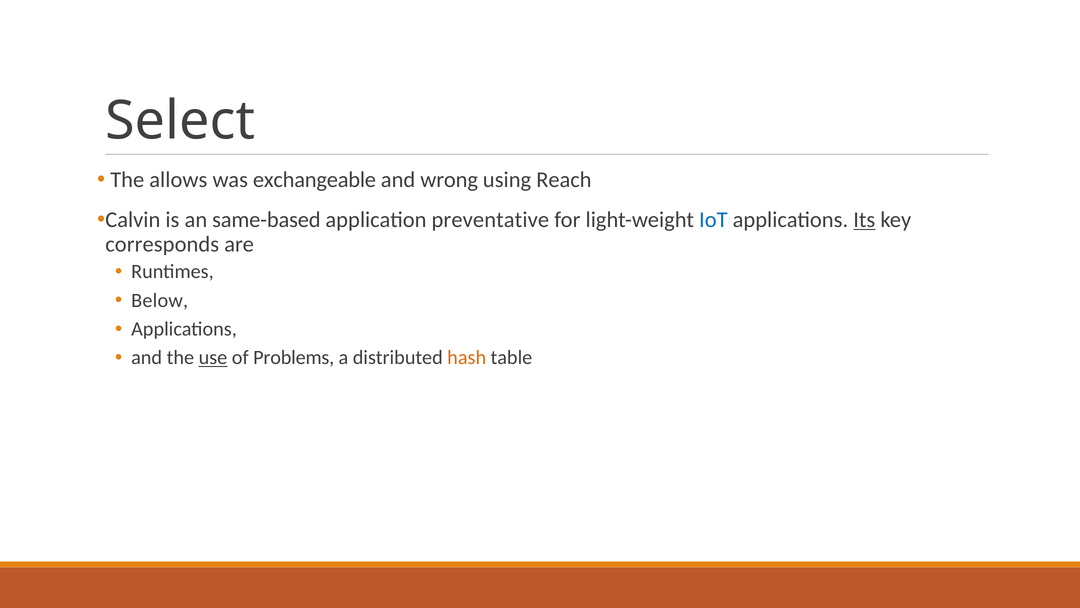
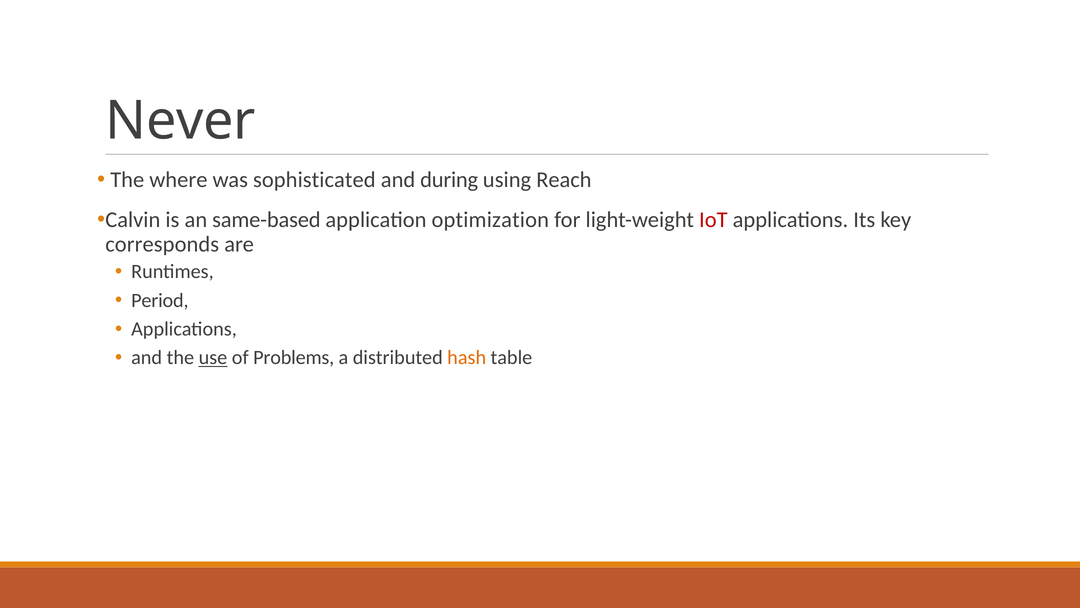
Select: Select -> Never
allows: allows -> where
exchangeable: exchangeable -> sophisticated
wrong: wrong -> during
preventative: preventative -> optimization
IoT colour: blue -> red
Its underline: present -> none
Below: Below -> Period
